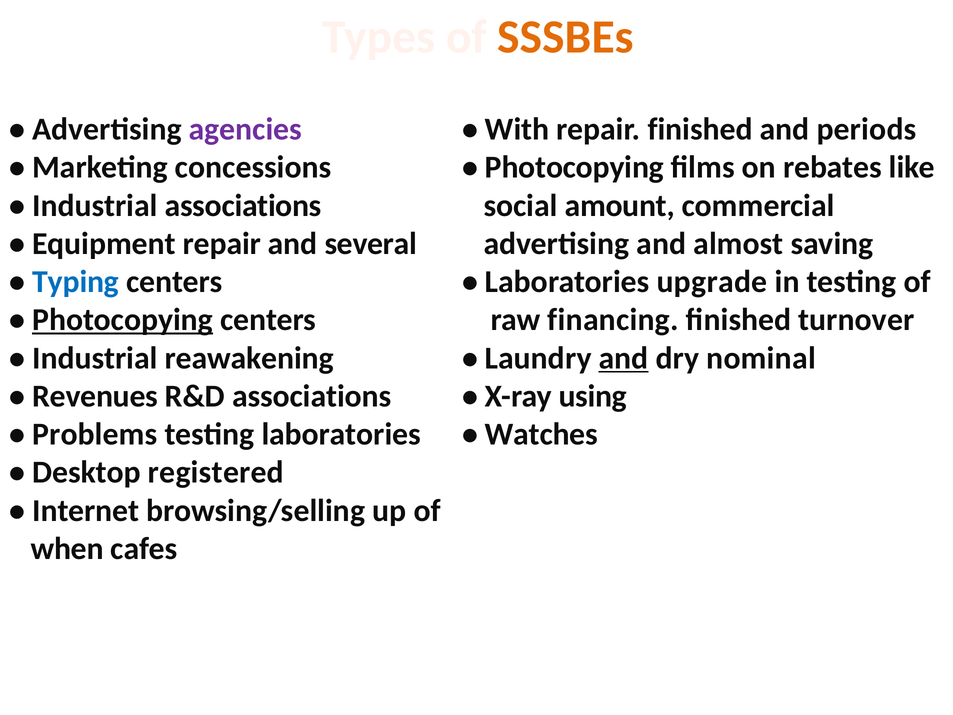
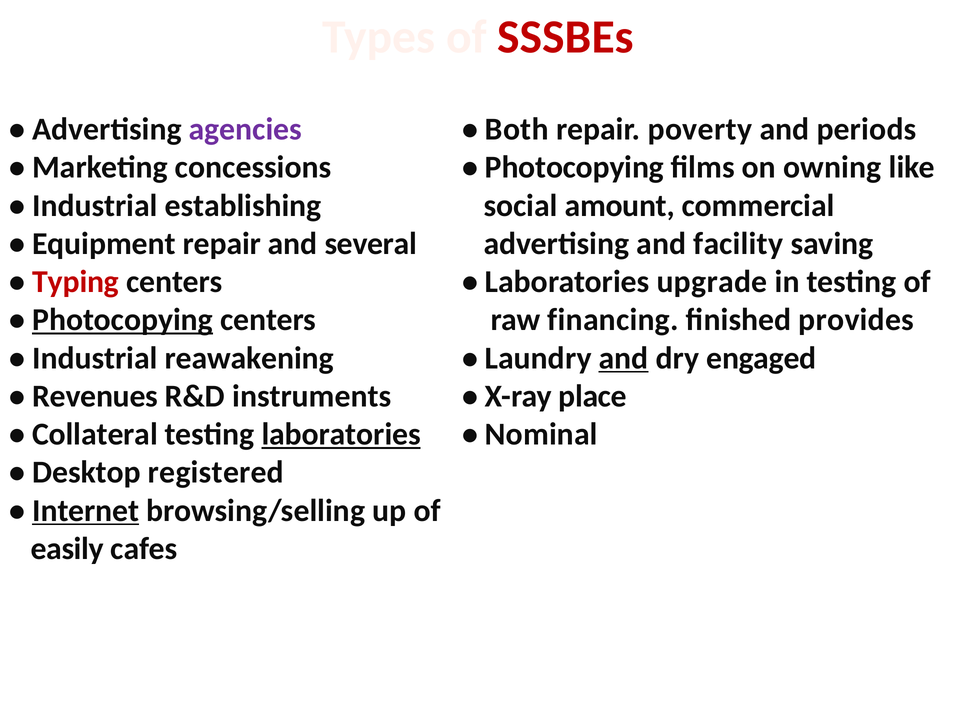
SSSBEs colour: orange -> red
With: With -> Both
repair finished: finished -> poverty
rebates: rebates -> owning
Industrial associations: associations -> establishing
almost: almost -> facility
Typing colour: blue -> red
turnover: turnover -> provides
nominal: nominal -> engaged
R&D associations: associations -> instruments
using: using -> place
Problems: Problems -> Collateral
laboratories at (341, 434) underline: none -> present
Watches: Watches -> Nominal
Internet underline: none -> present
when: when -> easily
